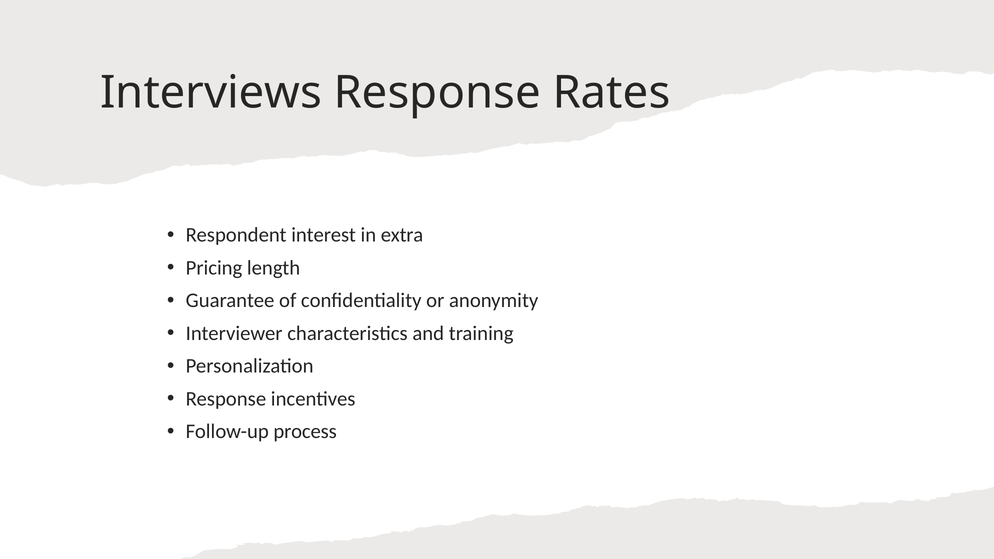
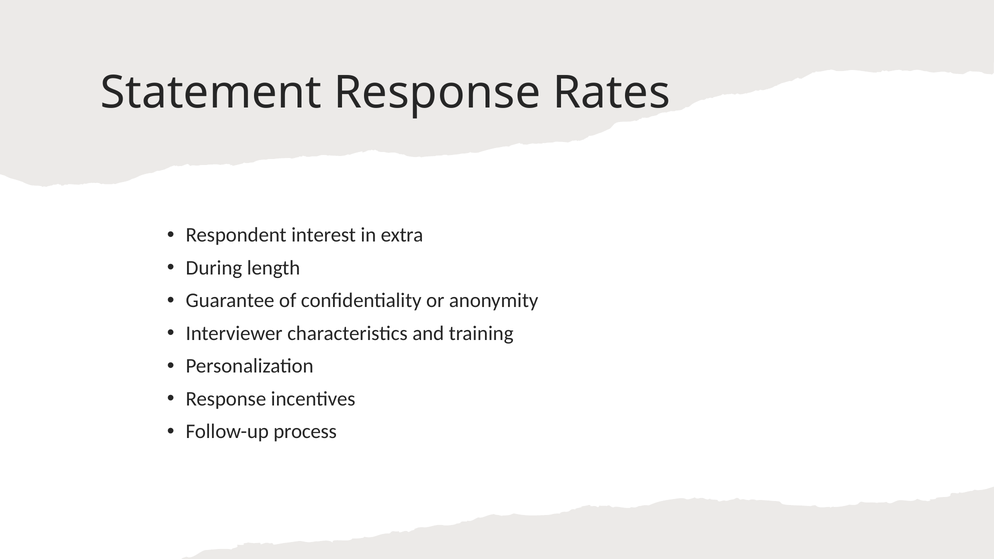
Interviews: Interviews -> Statement
Pricing: Pricing -> During
